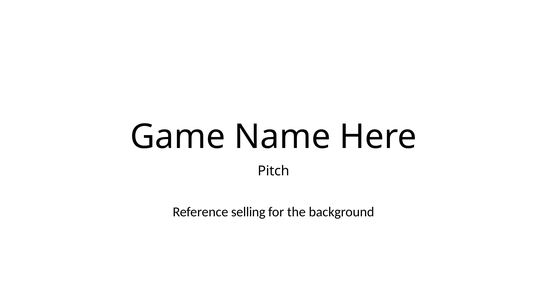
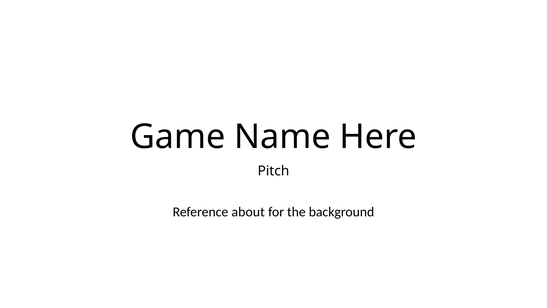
selling: selling -> about
